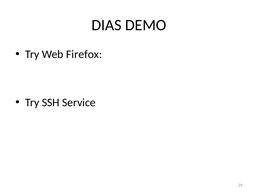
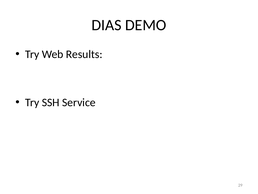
Firefox: Firefox -> Results
